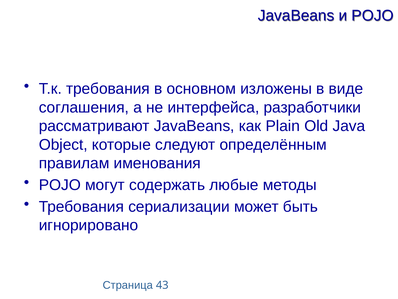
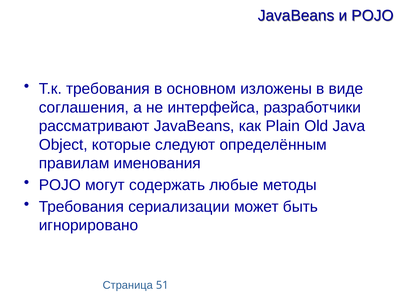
43: 43 -> 51
